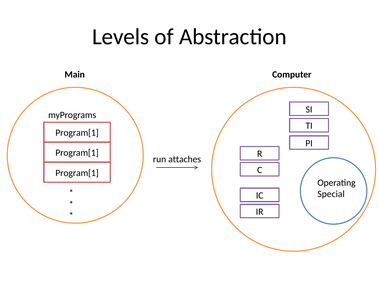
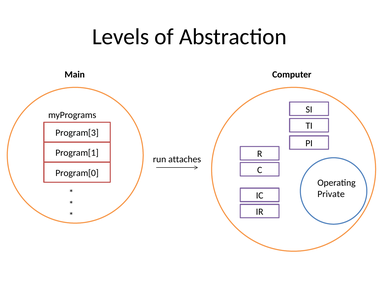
Program[1 at (77, 133): Program[1 -> Program[3
Program[1 at (77, 173): Program[1 -> Program[0
Special: Special -> Private
